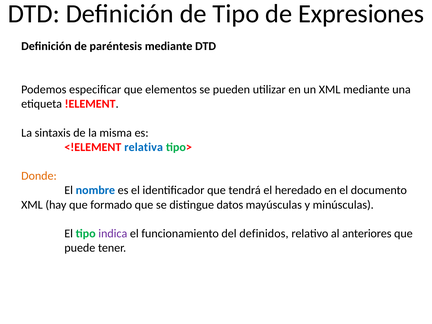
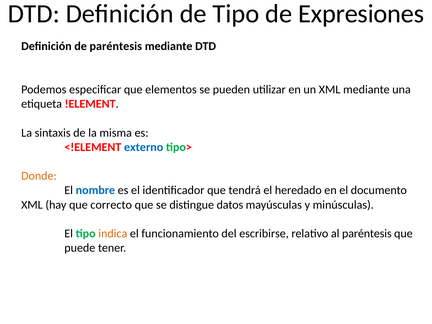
relativa: relativa -> externo
formado: formado -> correcto
indica colour: purple -> orange
definidos: definidos -> escribirse
al anteriores: anteriores -> paréntesis
